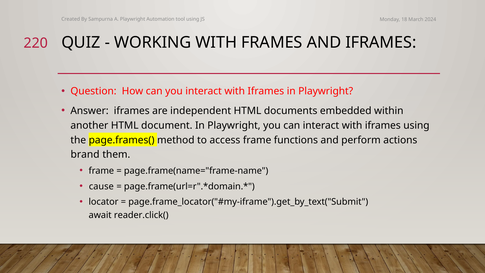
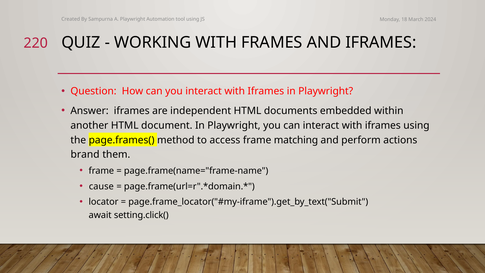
functions: functions -> matching
reader.click(: reader.click( -> setting.click(
